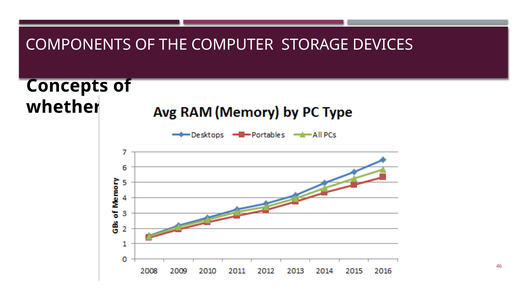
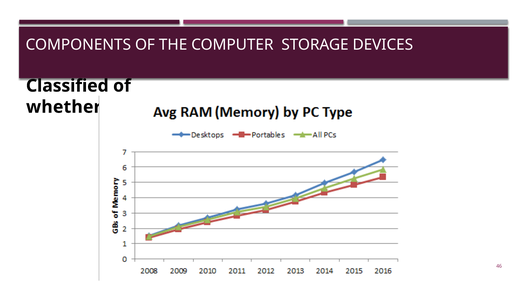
Concepts: Concepts -> Classified
